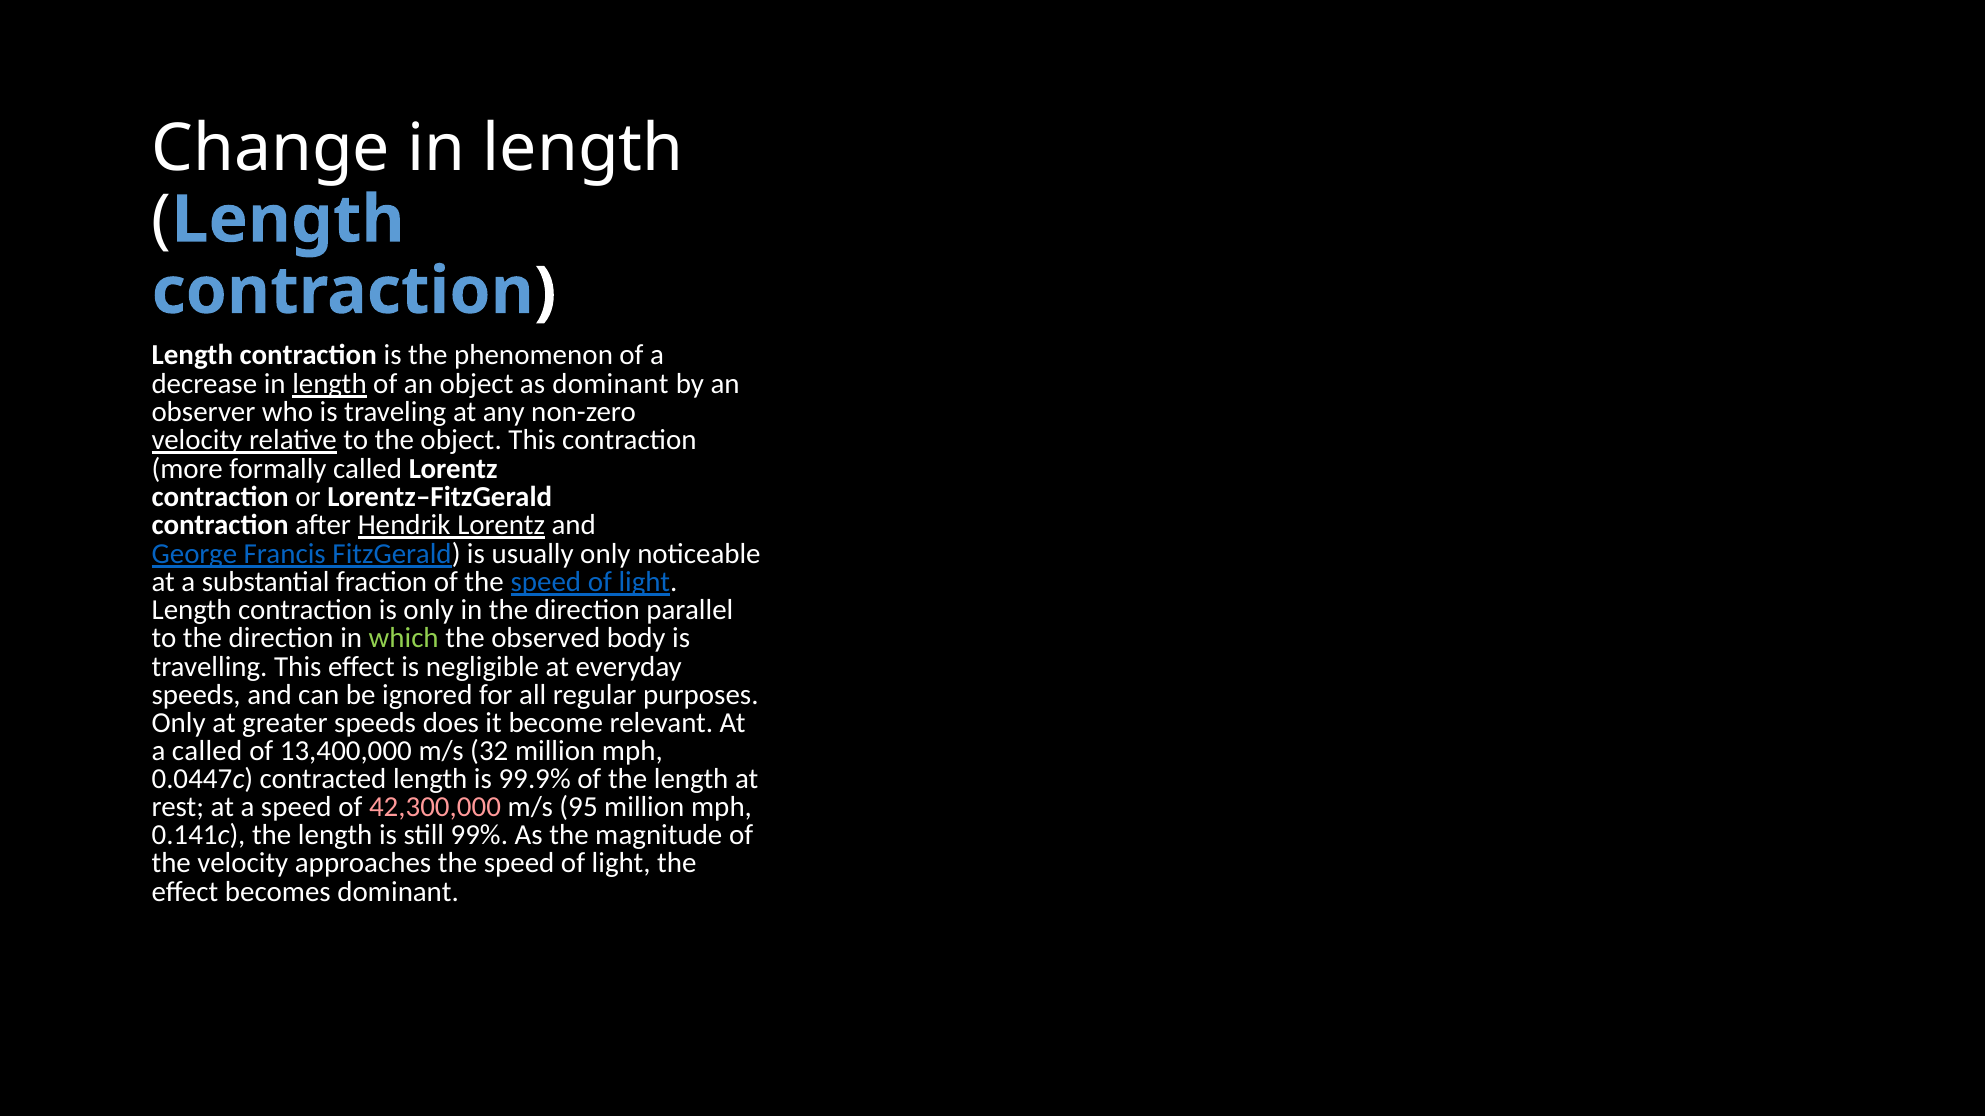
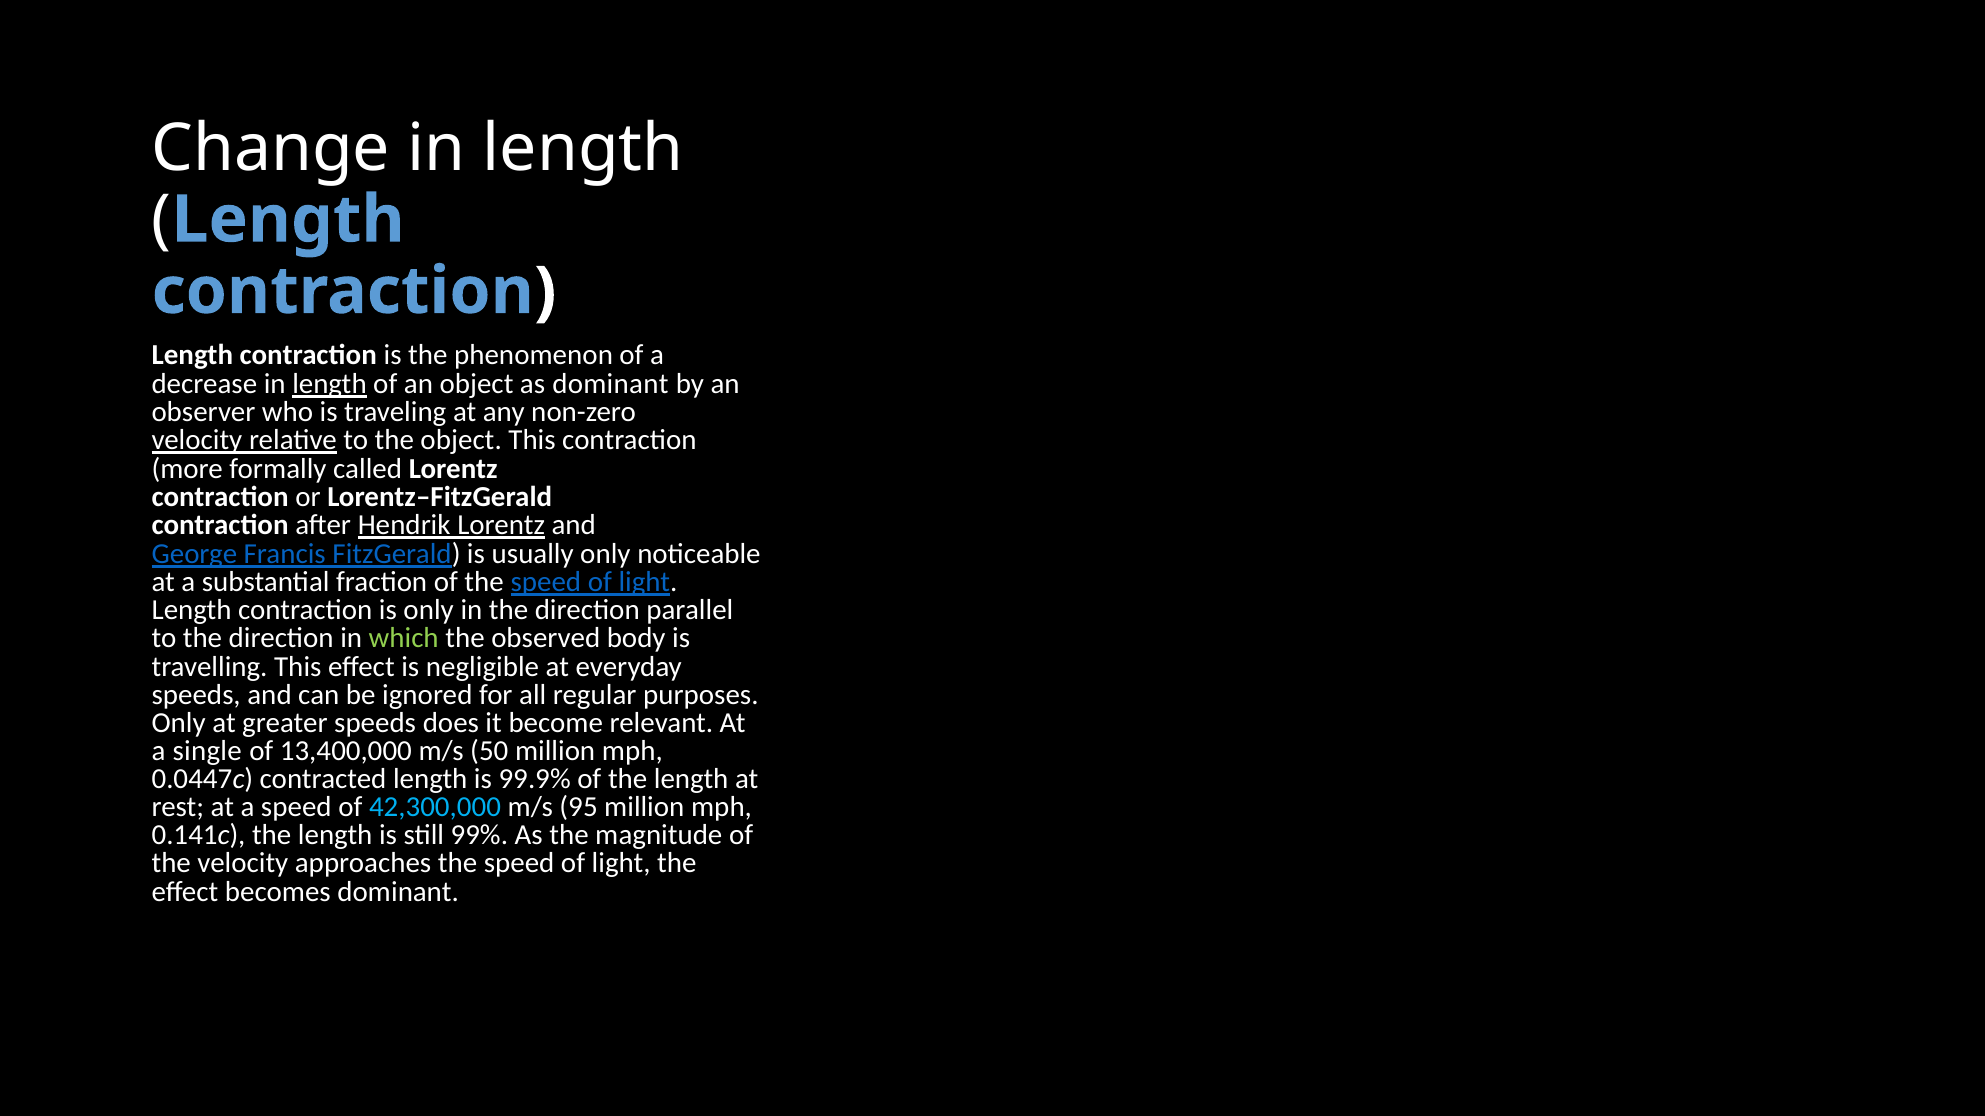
a called: called -> single
32: 32 -> 50
42,300,000 colour: pink -> light blue
